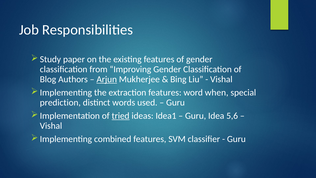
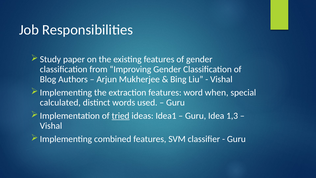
Arjun underline: present -> none
prediction: prediction -> calculated
5,6: 5,6 -> 1,3
